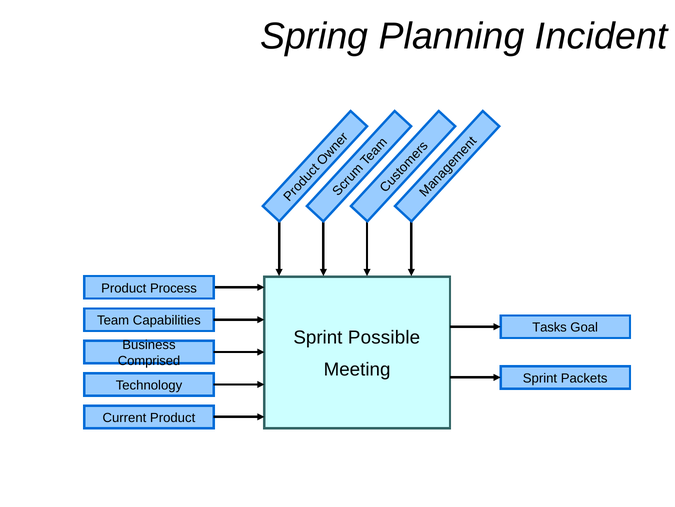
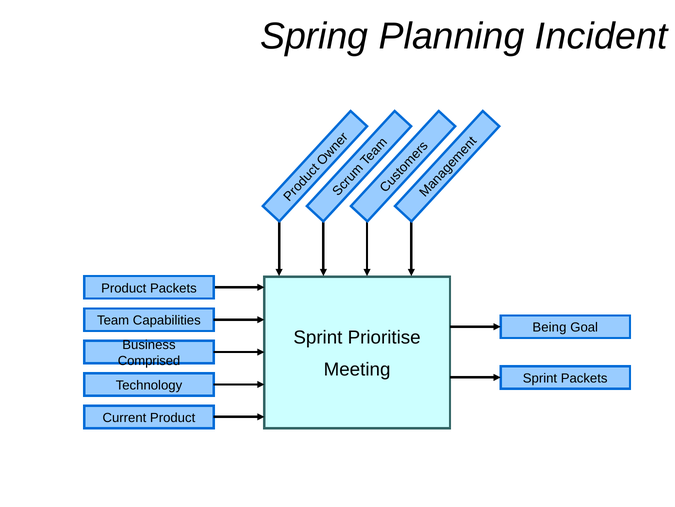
Product Process: Process -> Packets
Tasks: Tasks -> Being
Possible: Possible -> Prioritise
